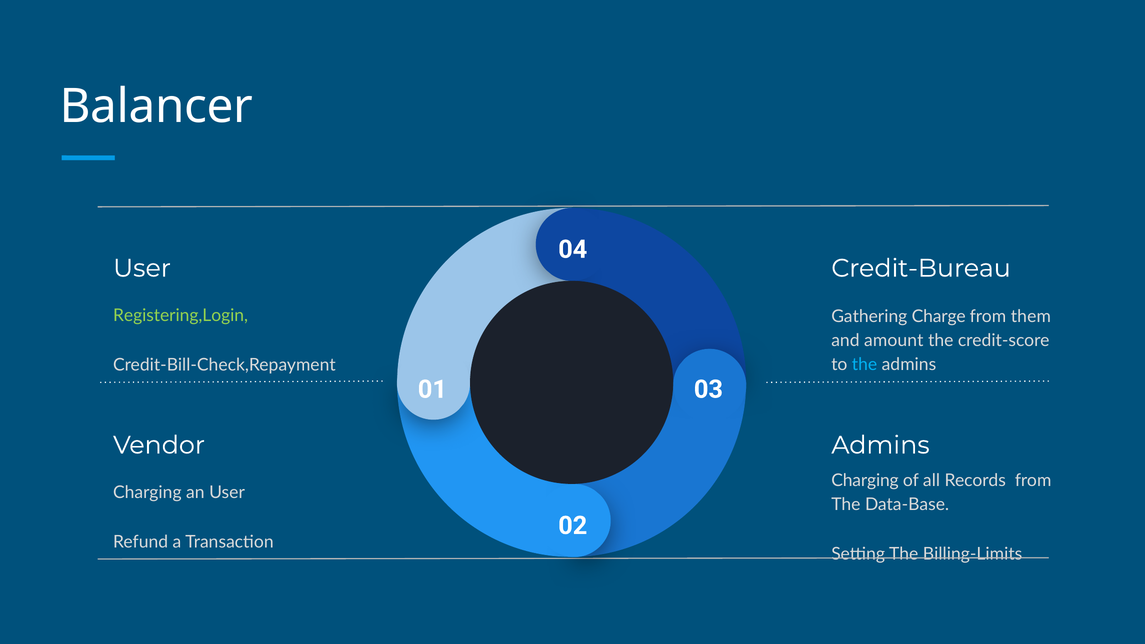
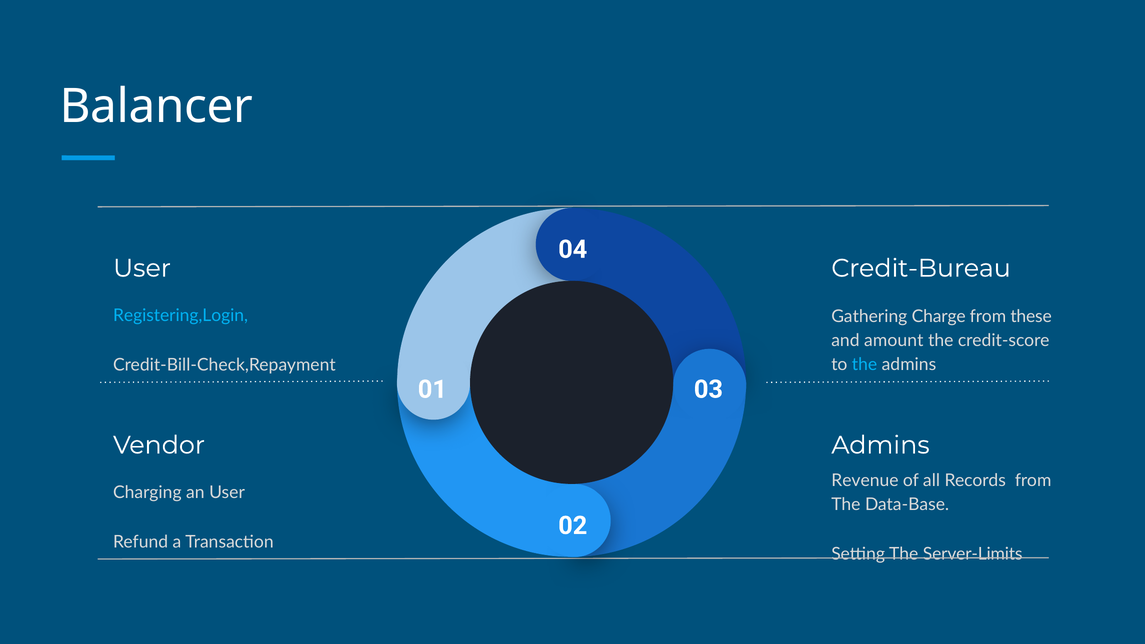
Registering,Login colour: light green -> light blue
them: them -> these
Charging at (865, 480): Charging -> Revenue
Billing-Limits: Billing-Limits -> Server-Limits
